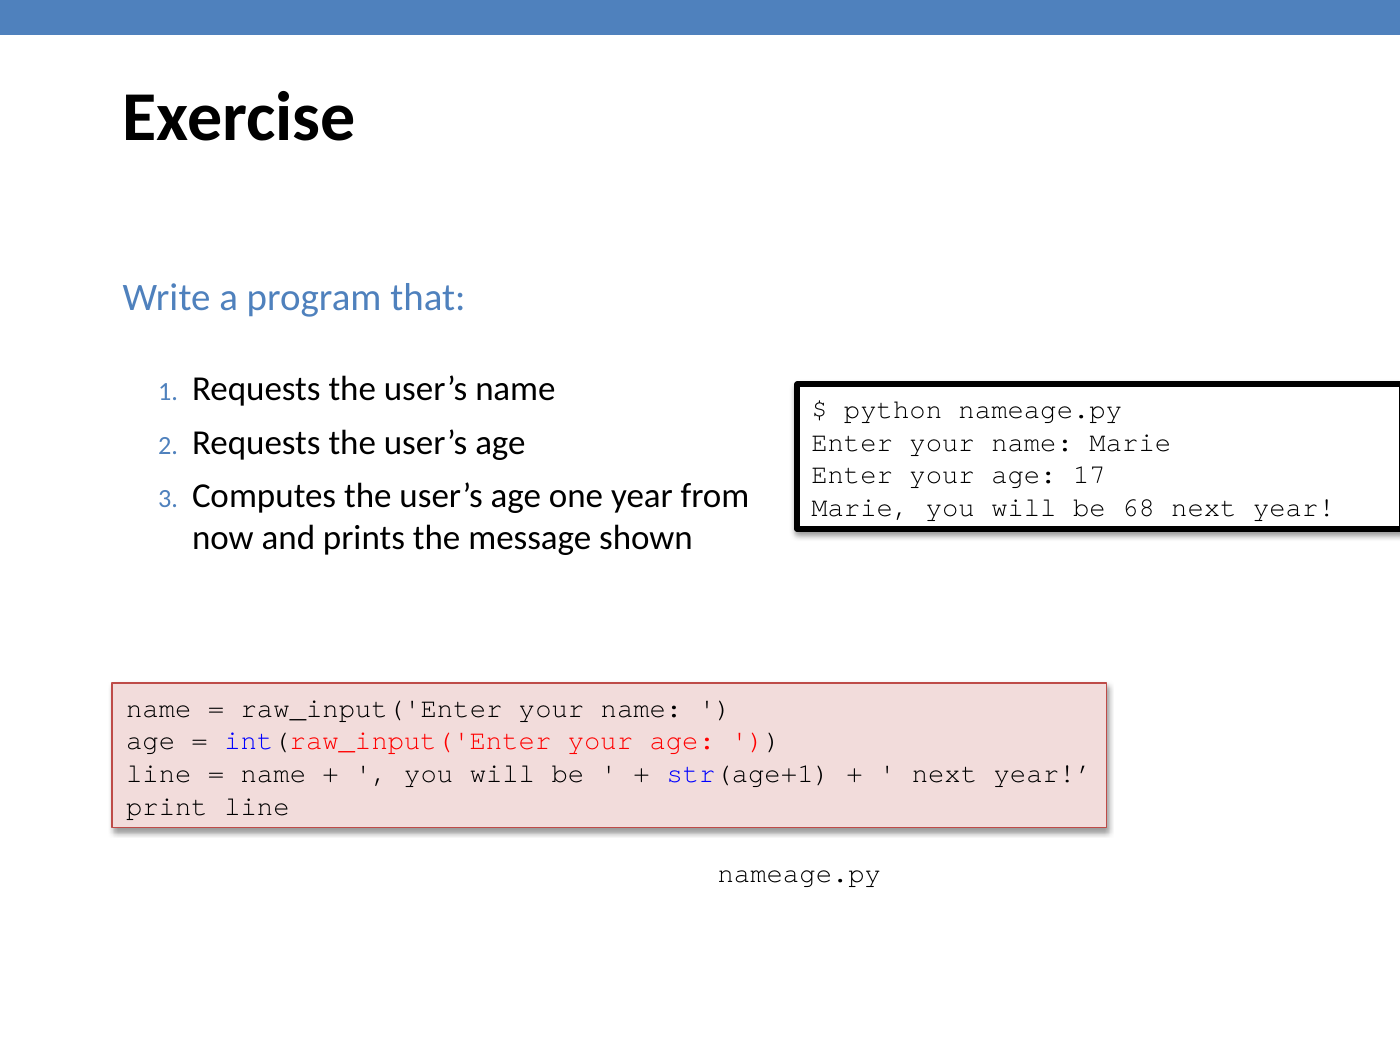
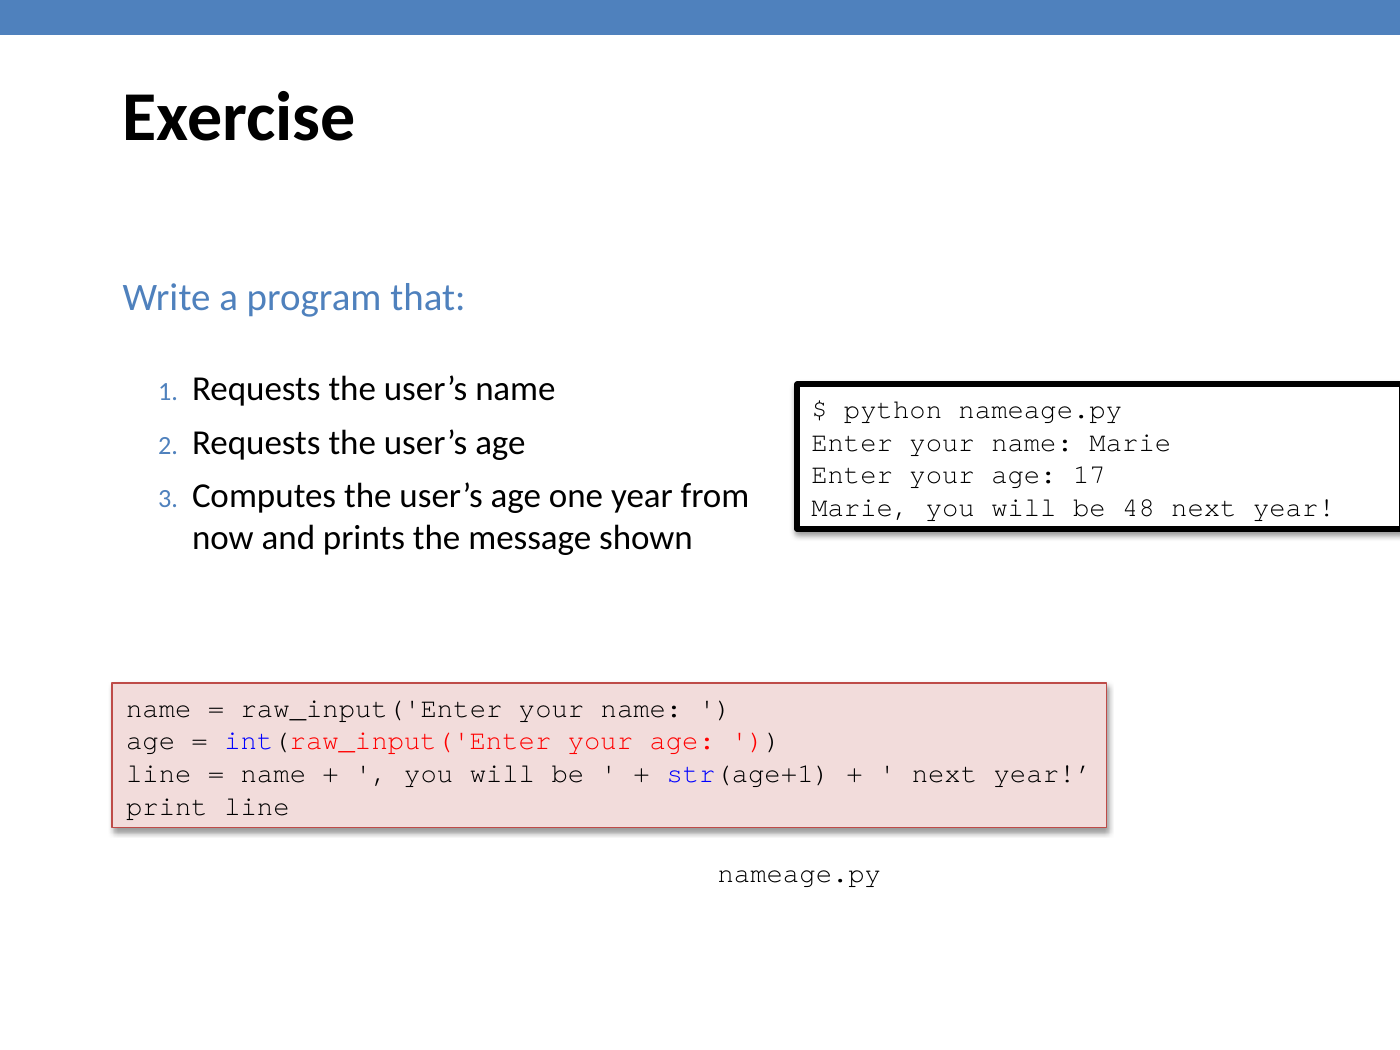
68: 68 -> 48
